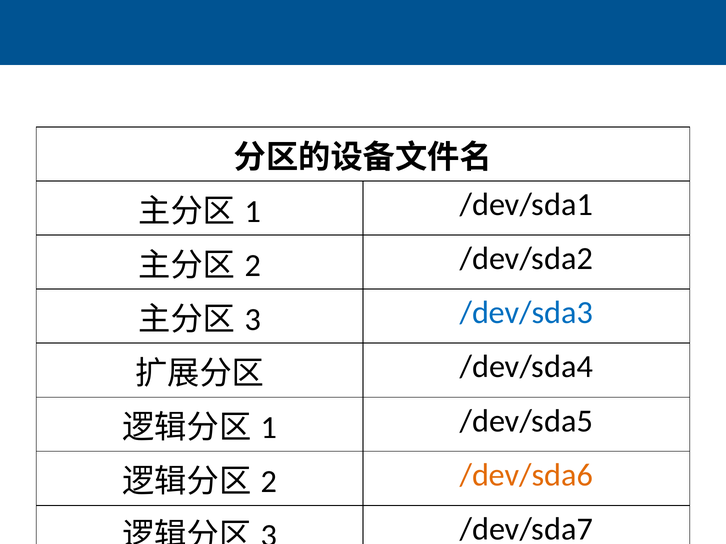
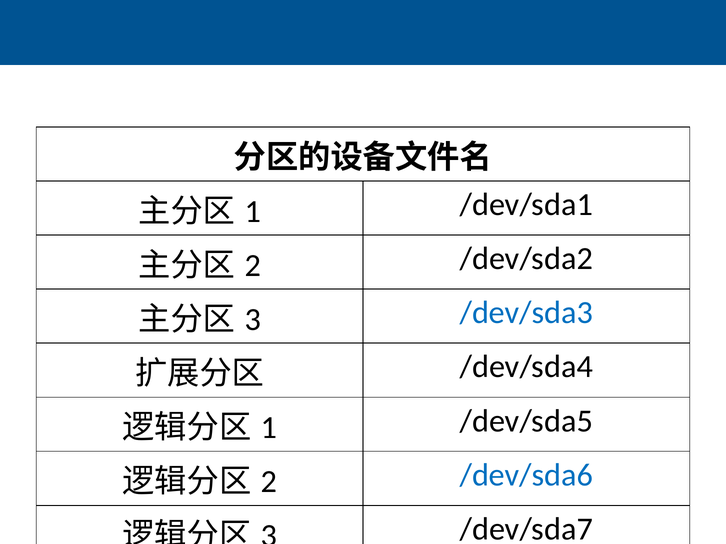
/dev/sda6 colour: orange -> blue
